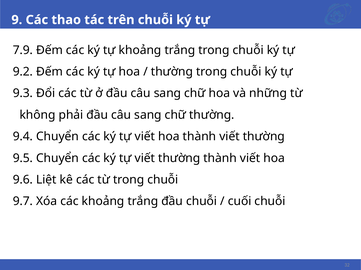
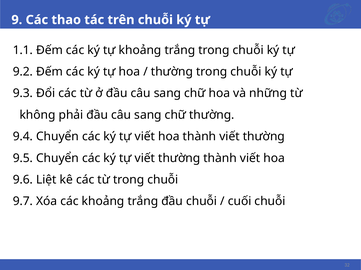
7.9: 7.9 -> 1.1
